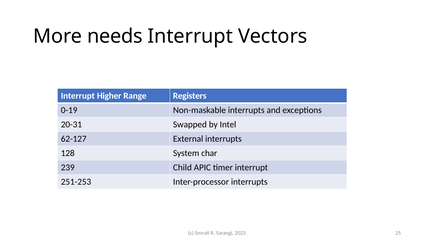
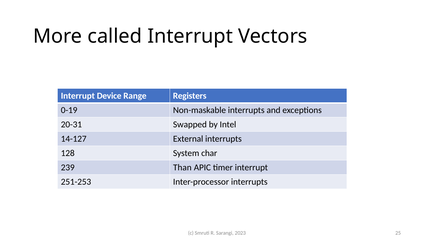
needs: needs -> called
Higher: Higher -> Device
62-127: 62-127 -> 14-127
Child: Child -> Than
